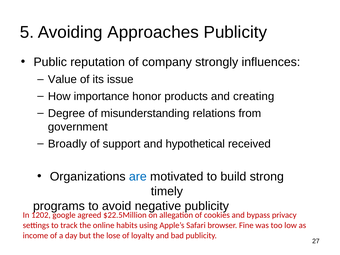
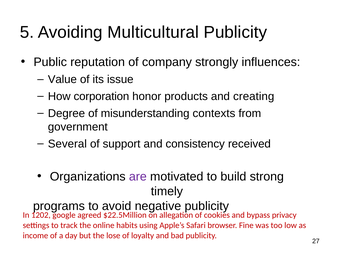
Approaches: Approaches -> Multicultural
importance: importance -> corporation
relations: relations -> contexts
Broadly: Broadly -> Several
hypothetical: hypothetical -> consistency
are colour: blue -> purple
